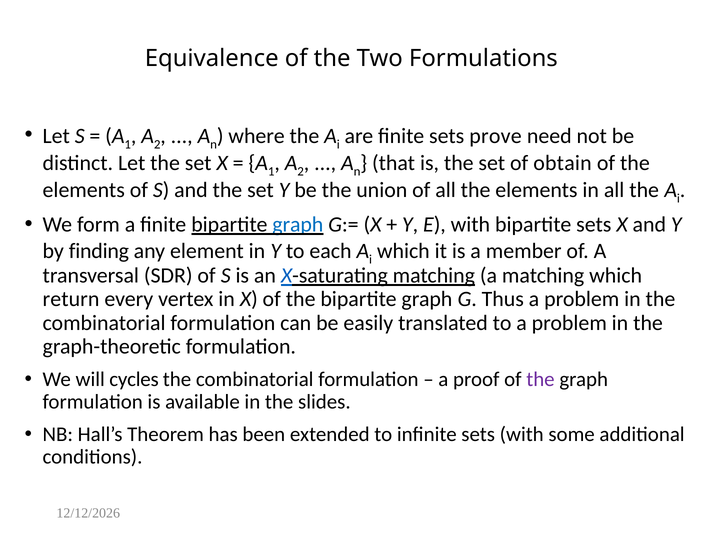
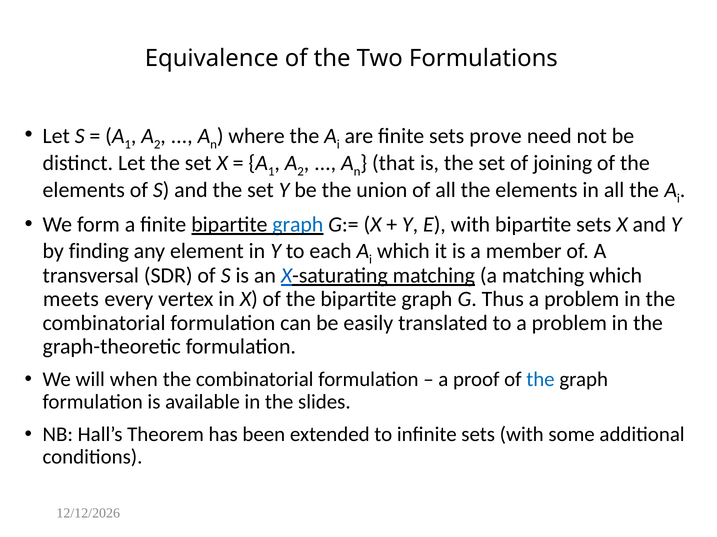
obtain: obtain -> joining
return: return -> meets
cycles: cycles -> when
the at (540, 380) colour: purple -> blue
